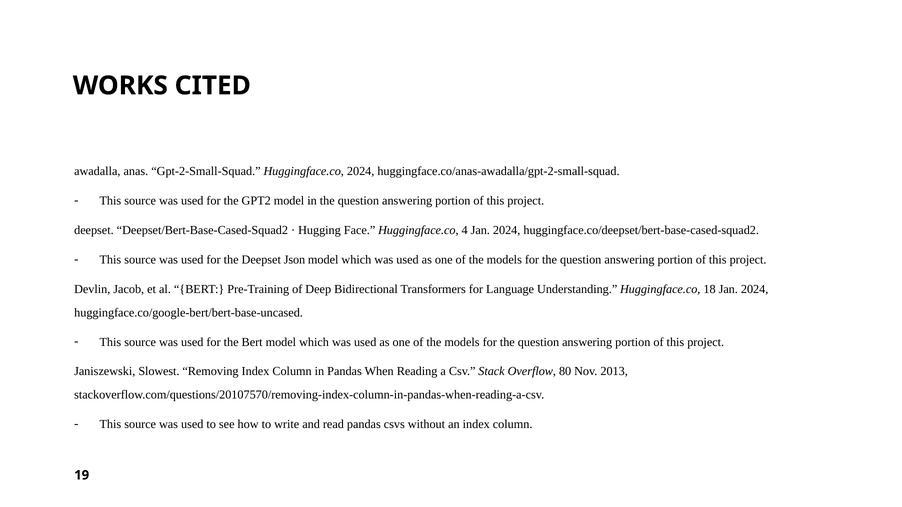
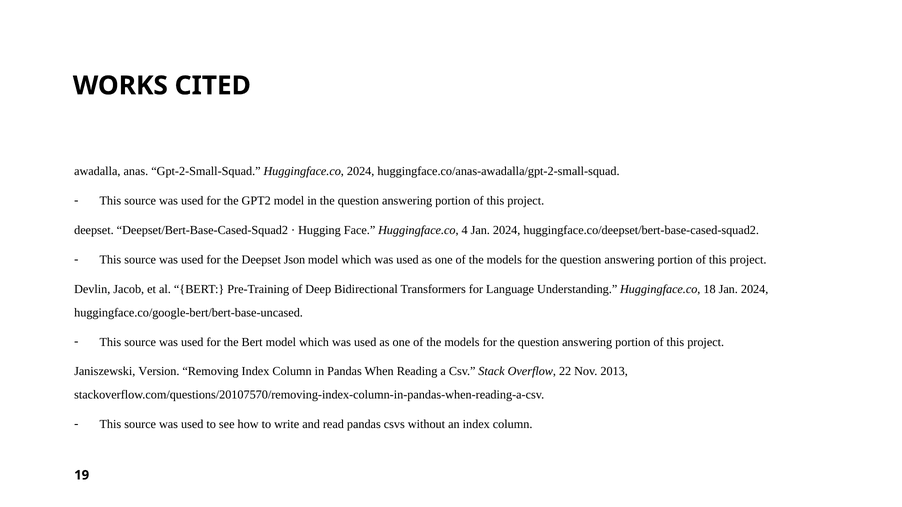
Slowest: Slowest -> Version
80: 80 -> 22
